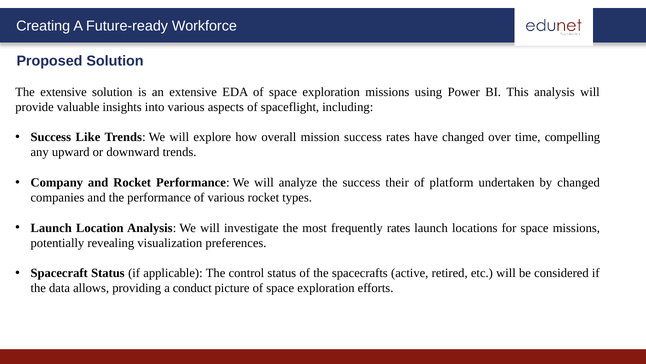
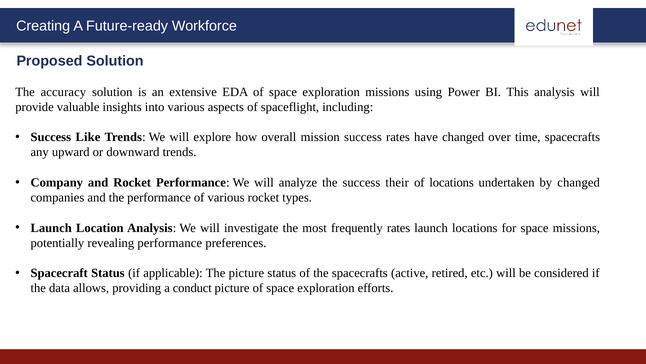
The extensive: extensive -> accuracy
time compelling: compelling -> spacecrafts
of platform: platform -> locations
revealing visualization: visualization -> performance
The control: control -> picture
